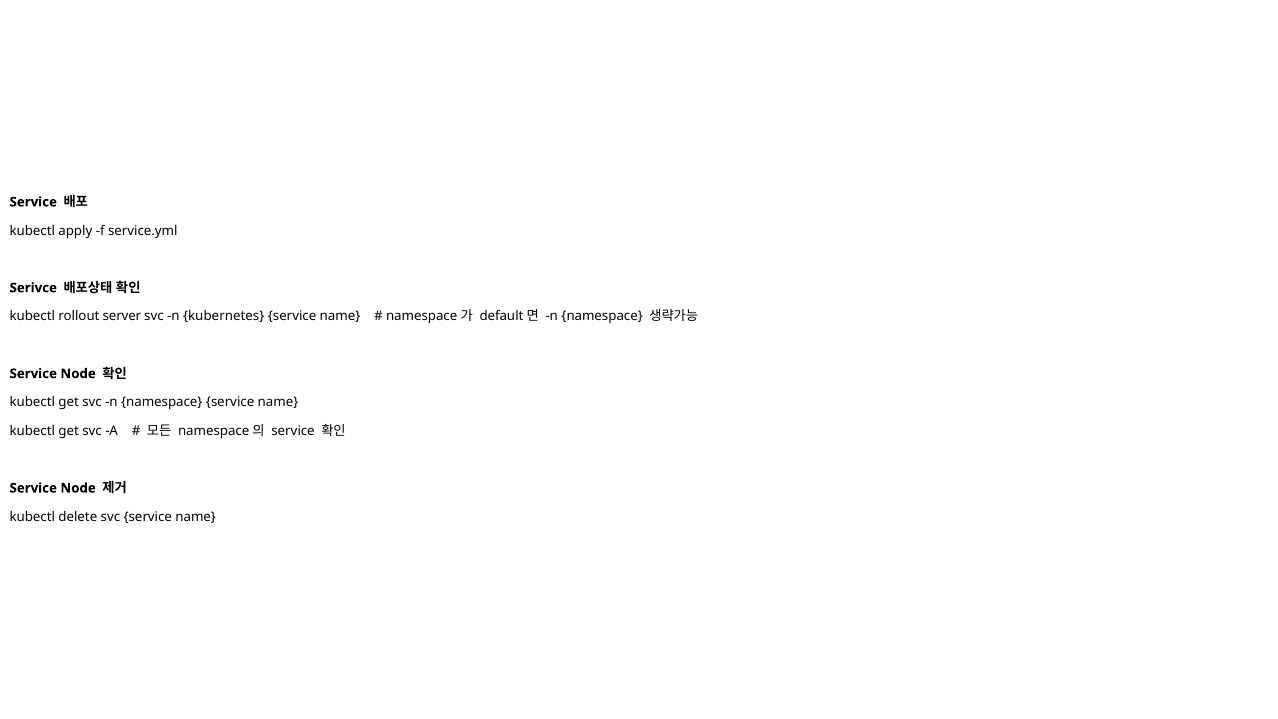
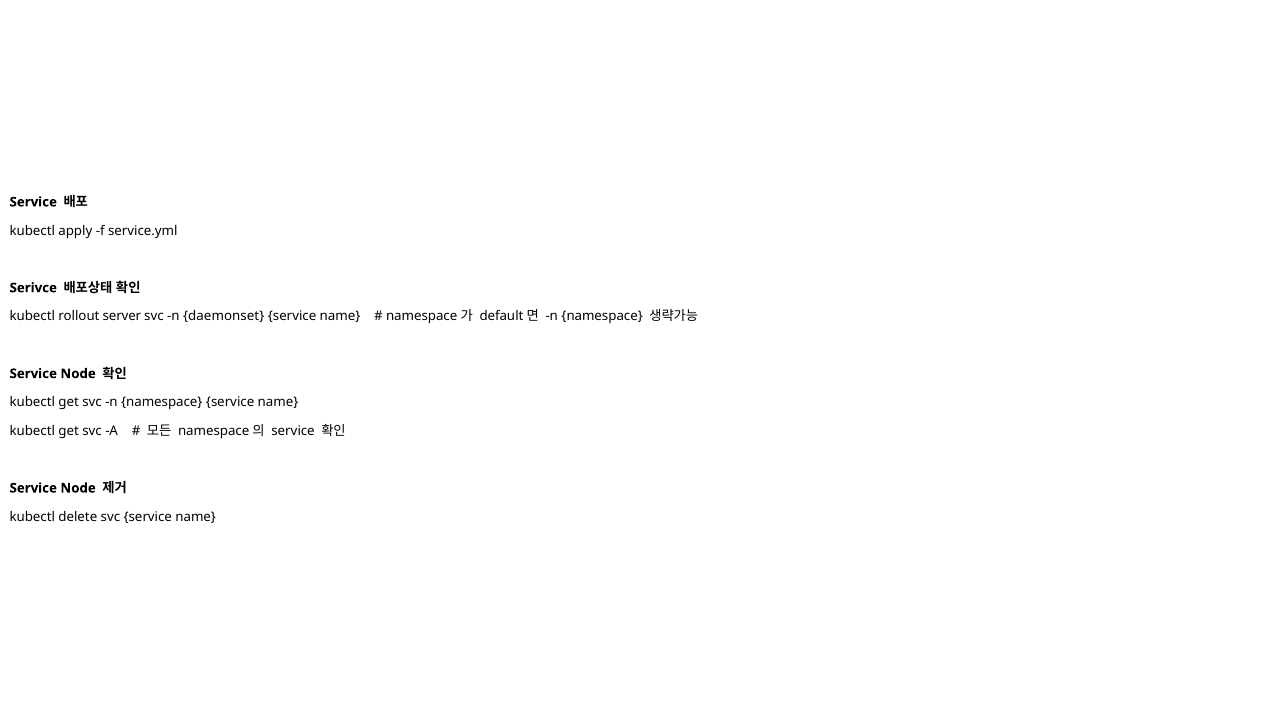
kubernetes: kubernetes -> daemonset
